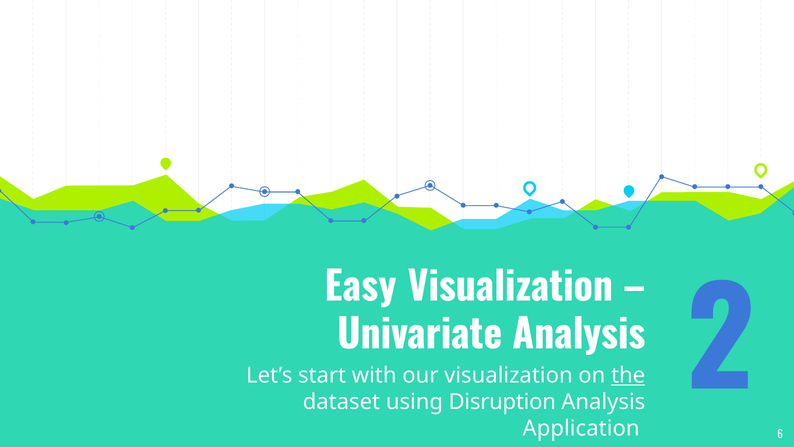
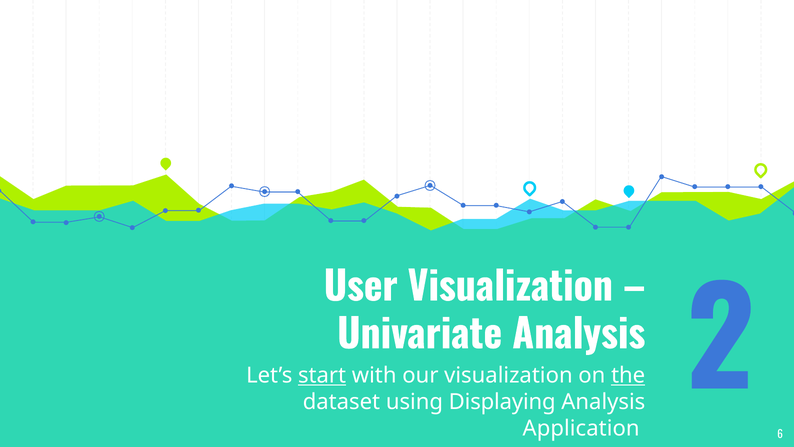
Easy: Easy -> User
start underline: none -> present
Disruption: Disruption -> Displaying
